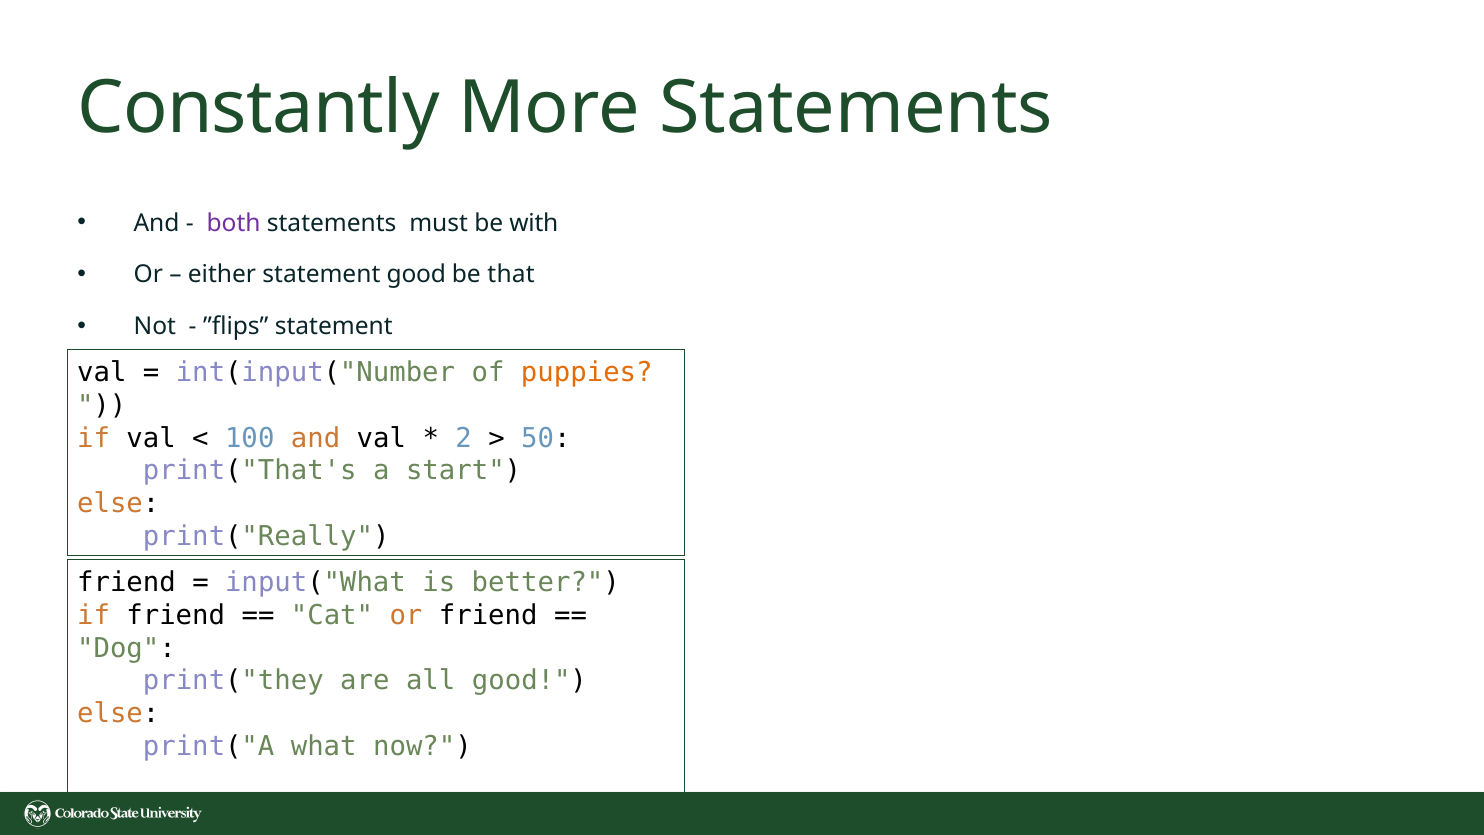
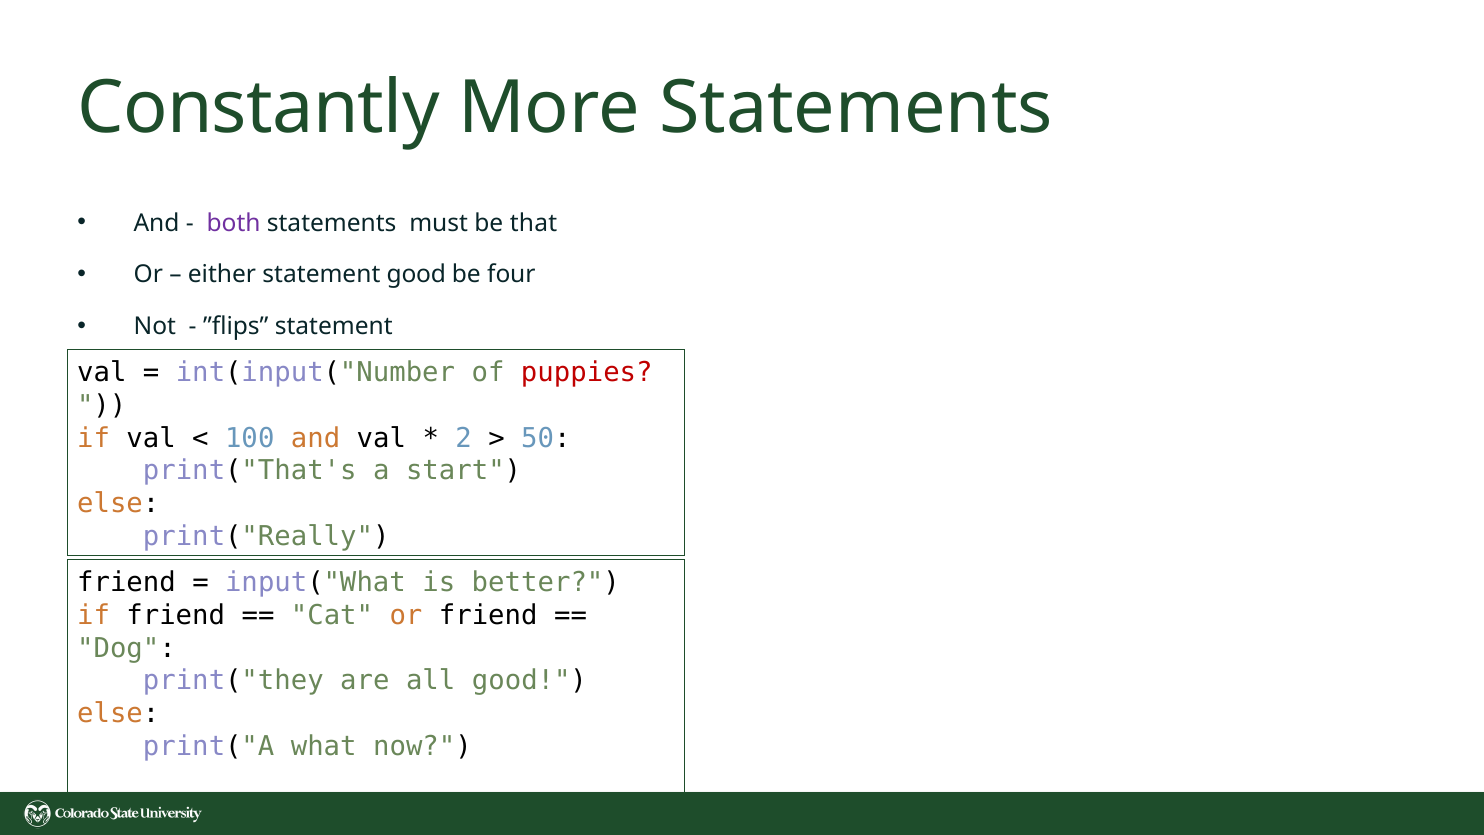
with: with -> that
that: that -> four
puppies colour: orange -> red
